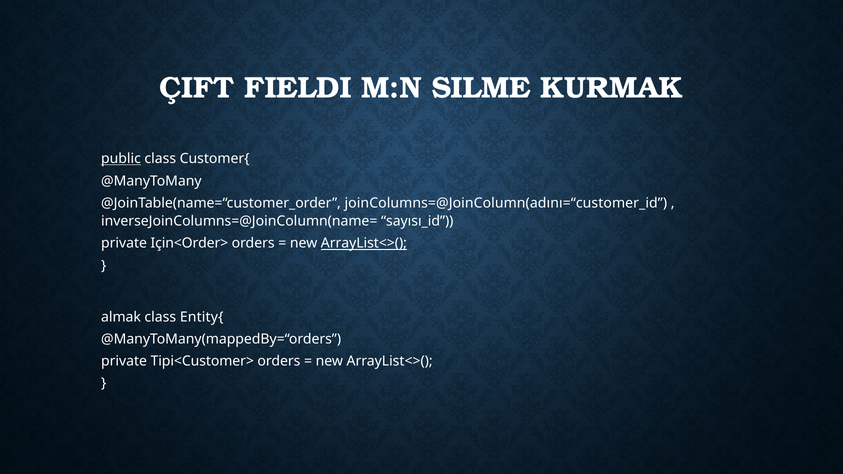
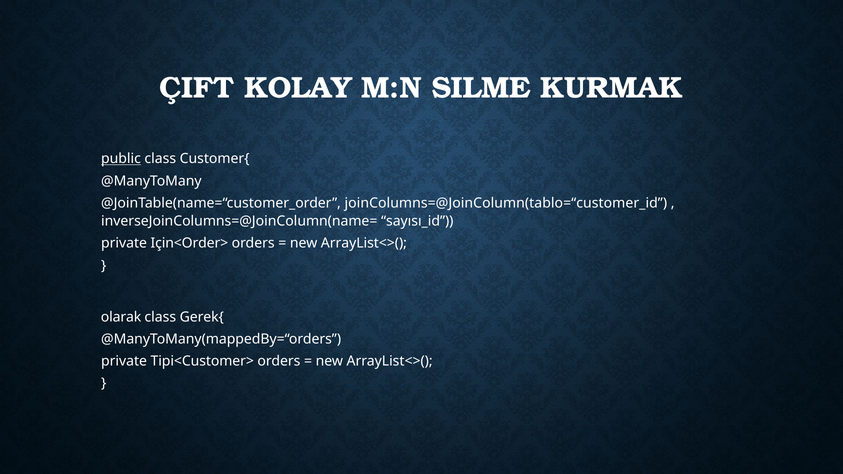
FIELDI: FIELDI -> KOLAY
joinColumns=@JoinColumn(adını=“customer_id: joinColumns=@JoinColumn(adını=“customer_id -> joinColumns=@JoinColumn(tablo=“customer_id
ArrayList<>( at (364, 243) underline: present -> none
almak: almak -> olarak
Entity{: Entity{ -> Gerek{
